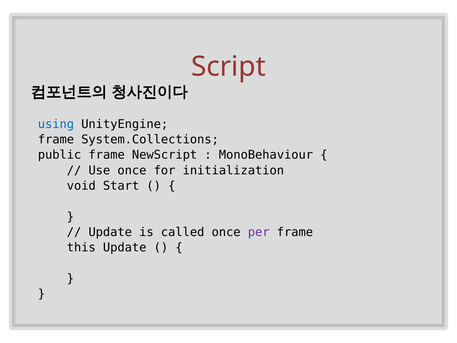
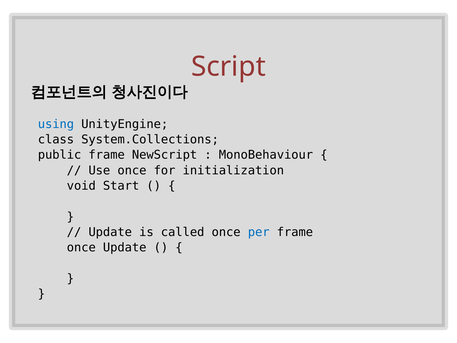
frame at (56, 139): frame -> class
per colour: purple -> blue
this at (81, 247): this -> once
